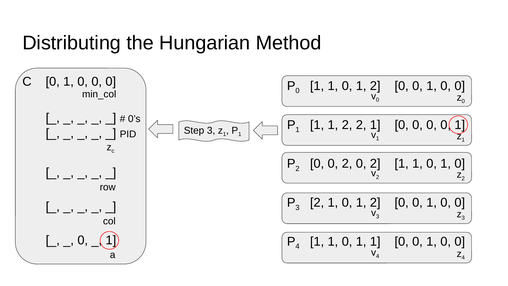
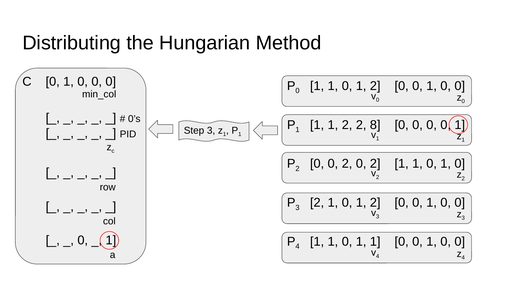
2 2 1: 1 -> 8
